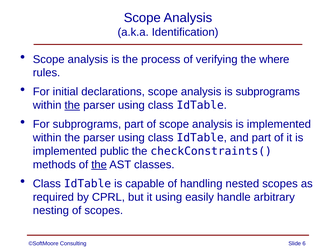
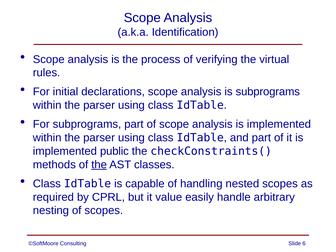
where: where -> virtual
the at (72, 105) underline: present -> none
it using: using -> value
